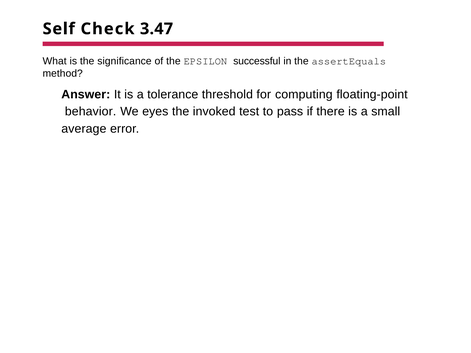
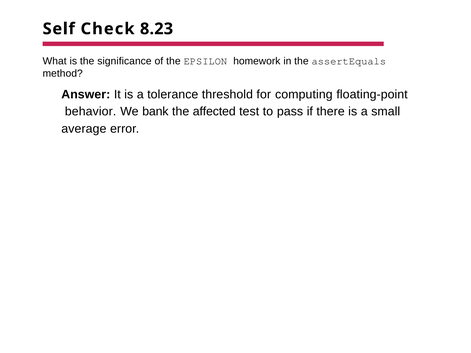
3.47: 3.47 -> 8.23
successful: successful -> homework
eyes: eyes -> bank
invoked: invoked -> affected
